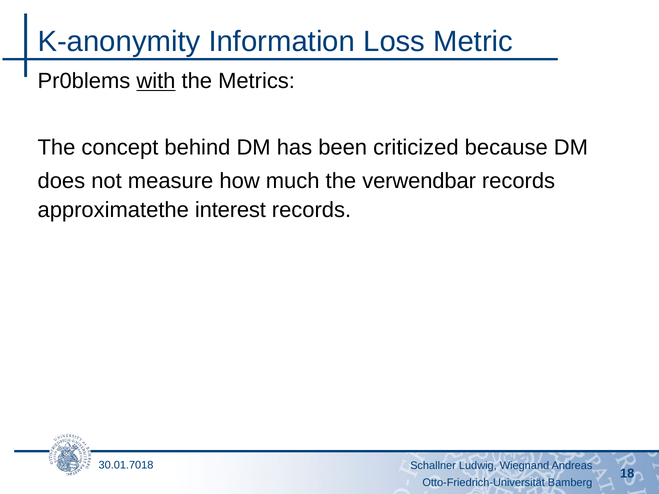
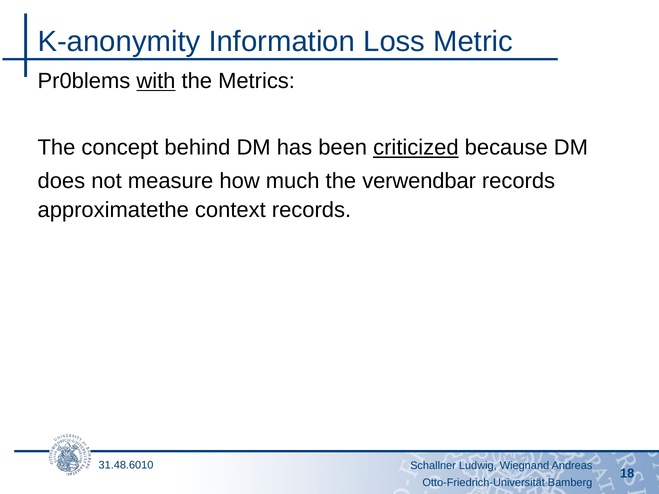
criticized underline: none -> present
interest: interest -> context
30.01.7018: 30.01.7018 -> 31.48.6010
